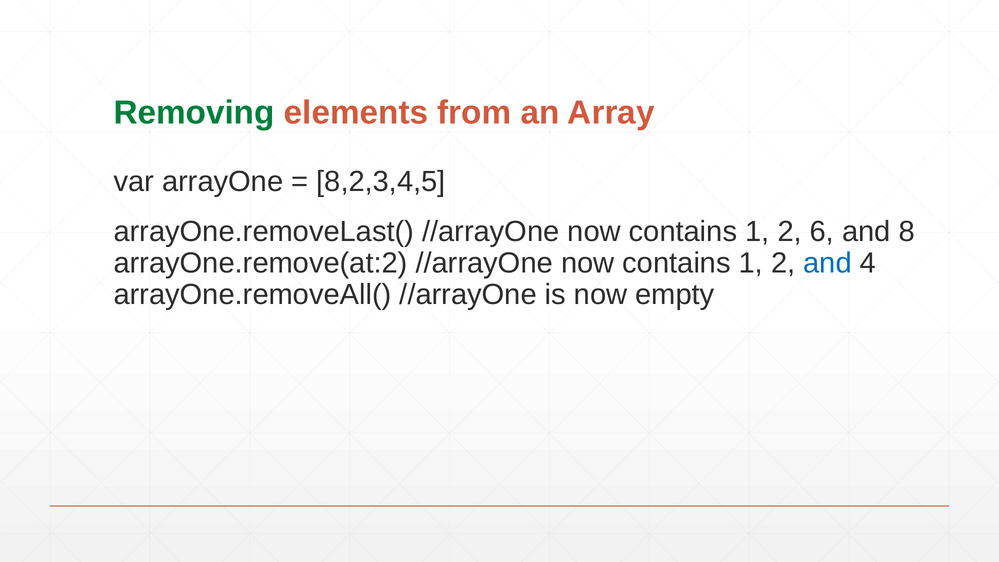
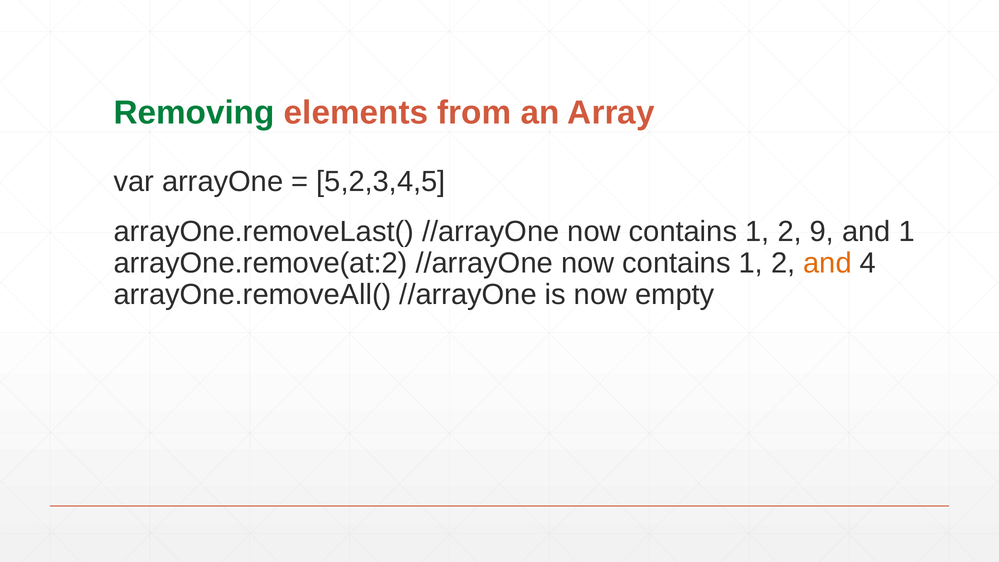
8,2,3,4,5: 8,2,3,4,5 -> 5,2,3,4,5
6: 6 -> 9
and 8: 8 -> 1
and at (828, 263) colour: blue -> orange
